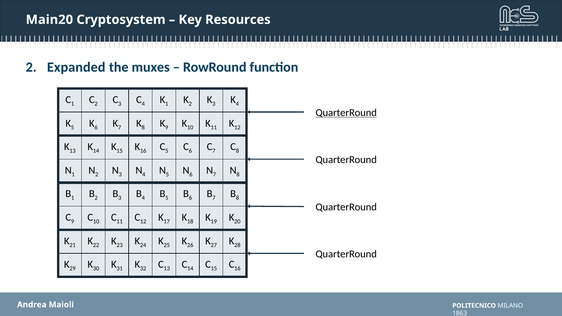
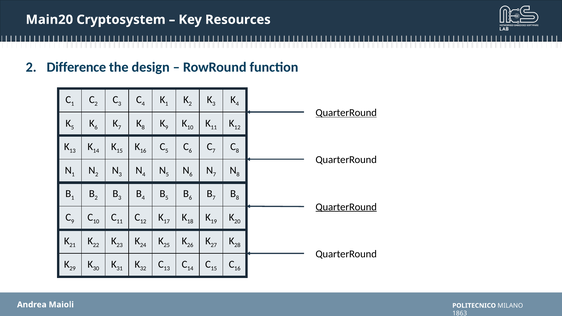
Expanded: Expanded -> Difference
muxes: muxes -> design
QuarterRound at (346, 207) underline: none -> present
